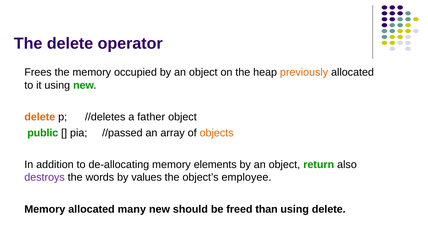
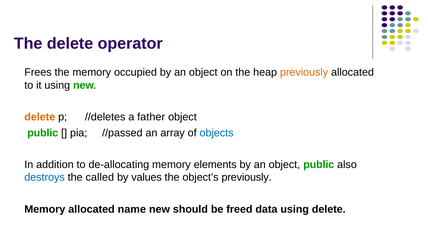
objects colour: orange -> blue
an object return: return -> public
destroys colour: purple -> blue
words: words -> called
object’s employee: employee -> previously
many: many -> name
than: than -> data
